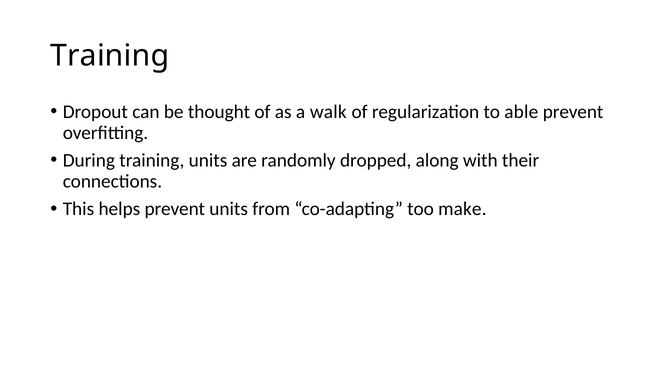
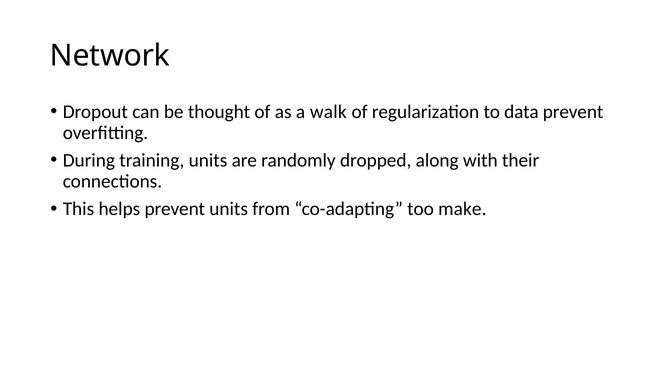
Training at (110, 56): Training -> Network
able: able -> data
